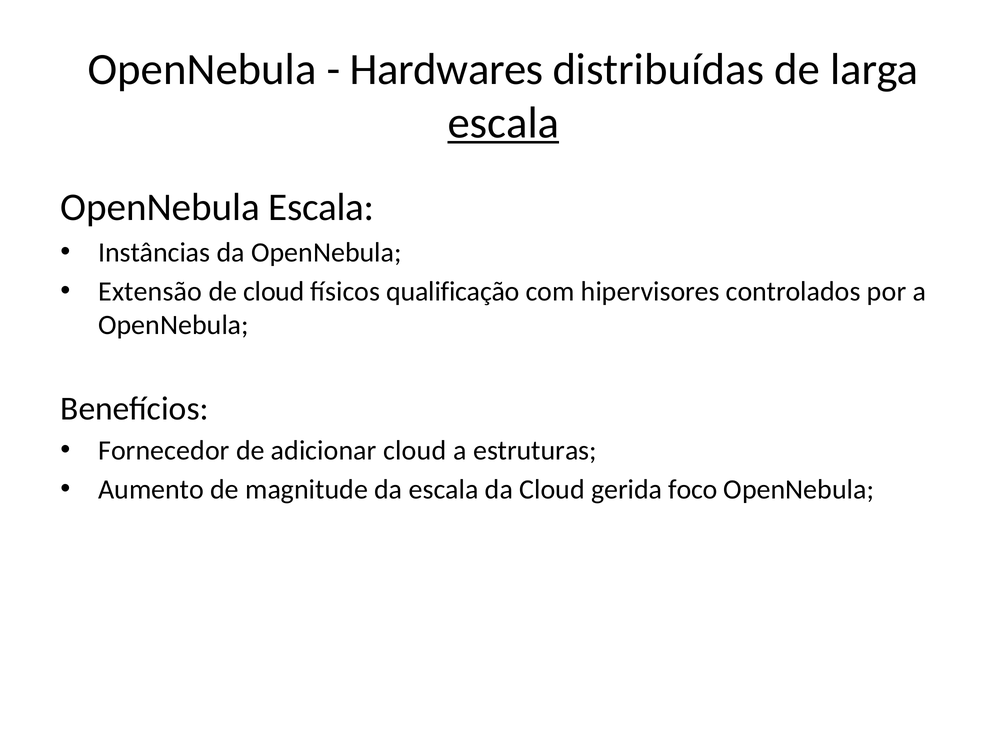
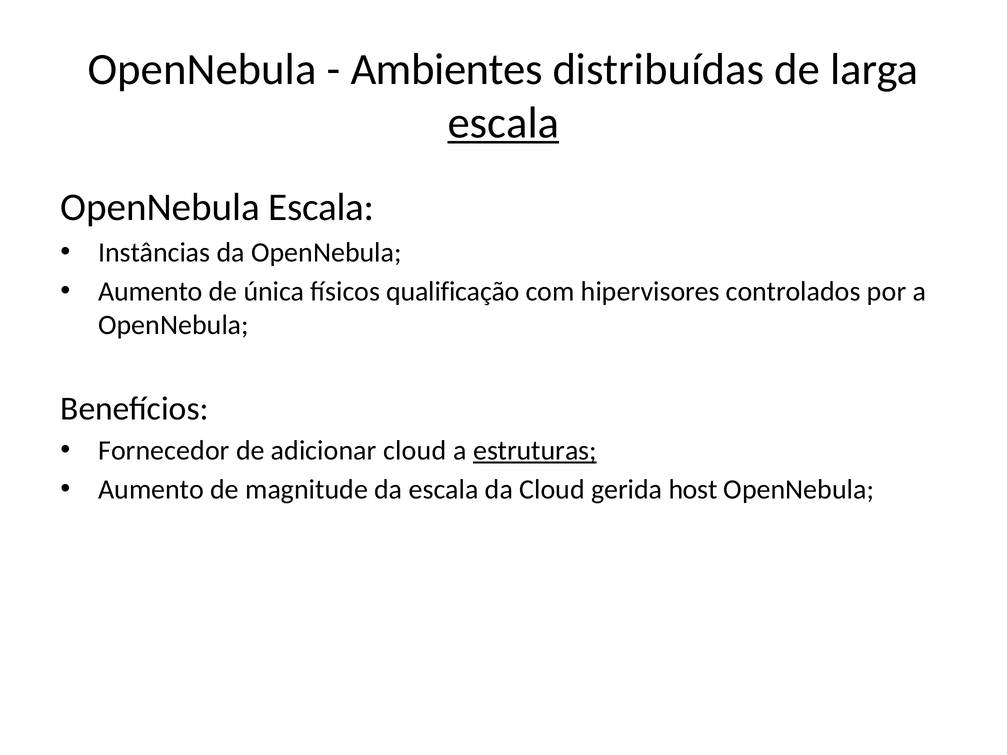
Hardwares: Hardwares -> Ambientes
Extensão at (150, 292): Extensão -> Aumento
de cloud: cloud -> única
estruturas underline: none -> present
foco: foco -> host
